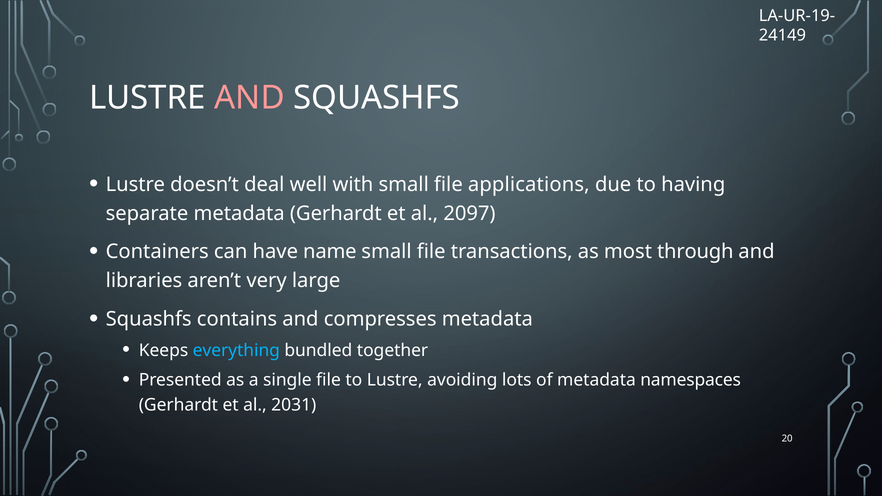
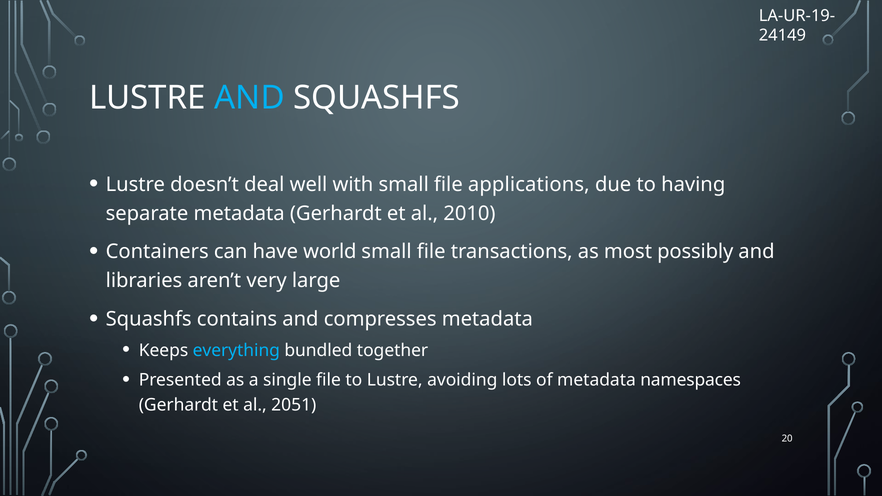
AND at (250, 98) colour: pink -> light blue
2097: 2097 -> 2010
name: name -> world
through: through -> possibly
2031: 2031 -> 2051
